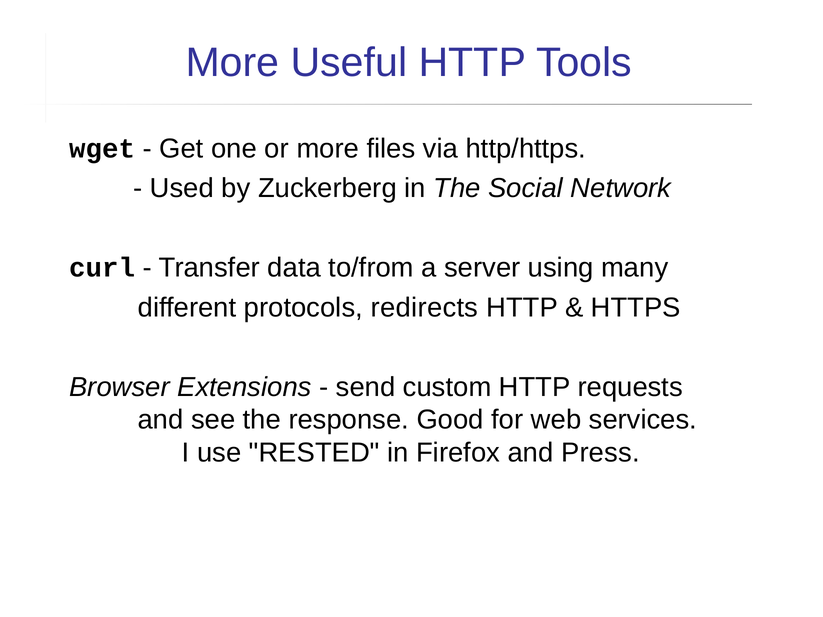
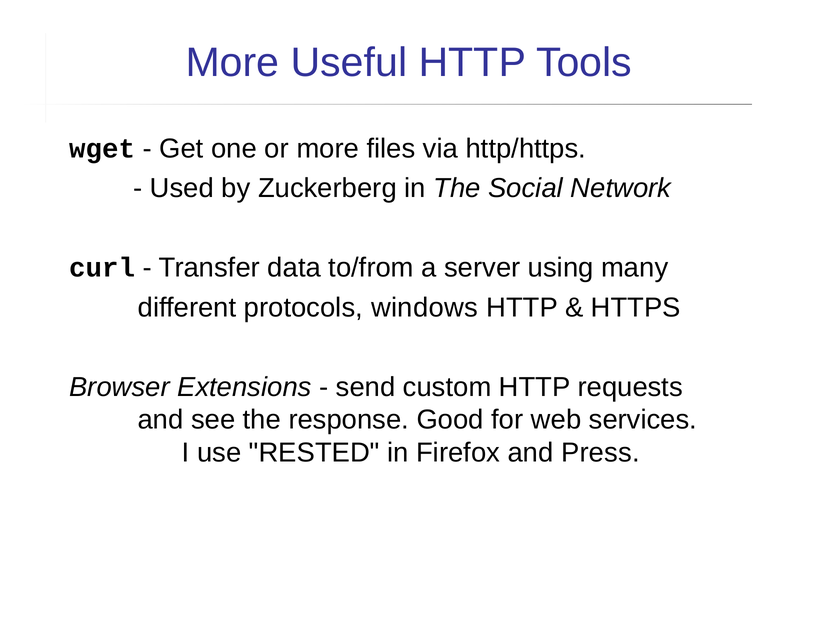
redirects: redirects -> windows
